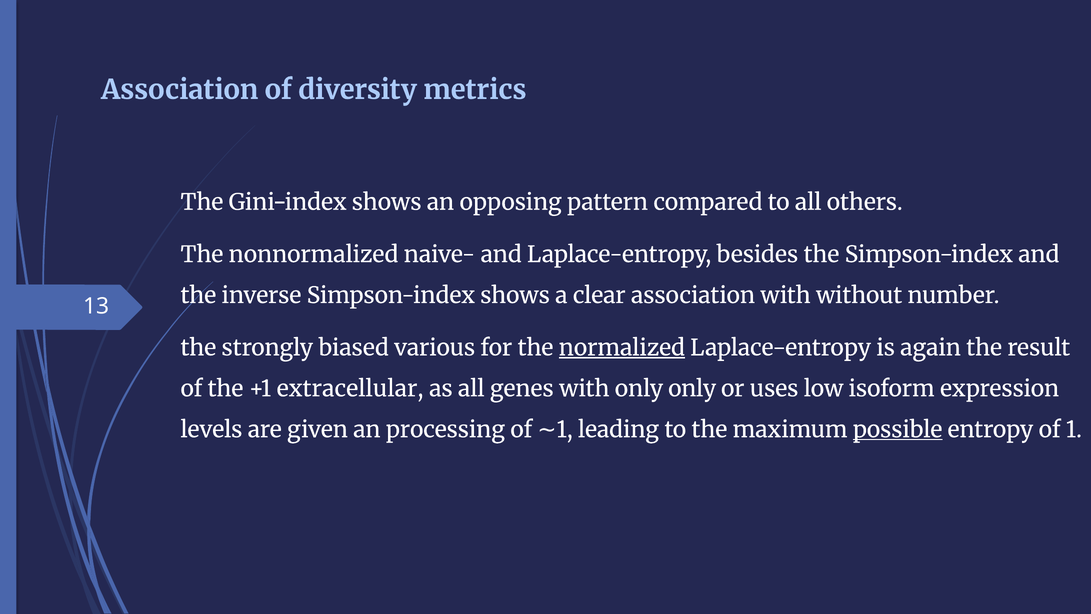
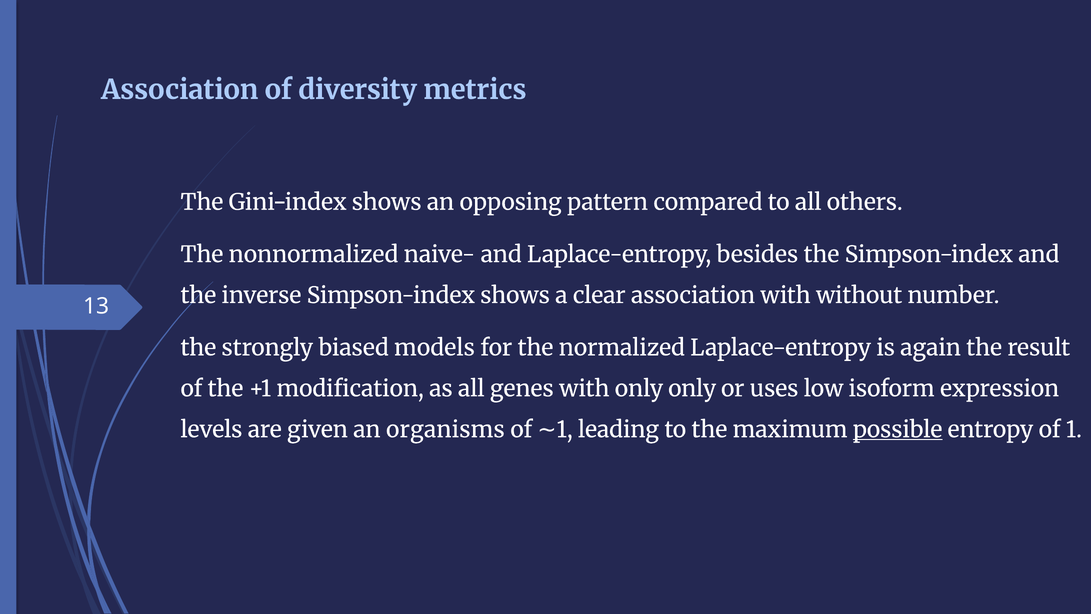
various: various -> models
normalized underline: present -> none
extracellular: extracellular -> modification
processing: processing -> organisms
